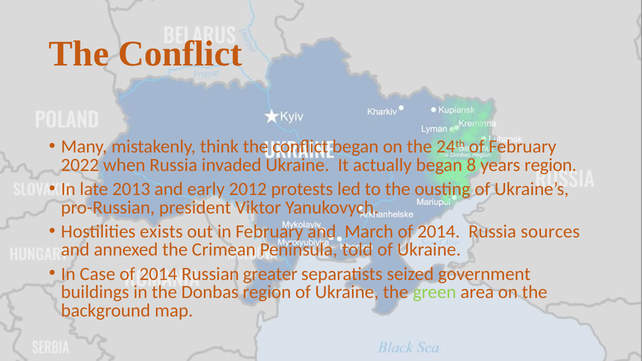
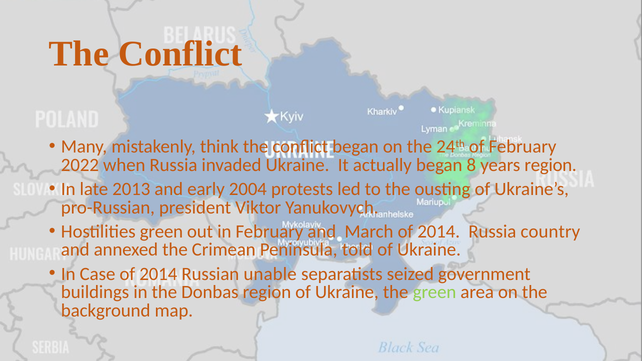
2012: 2012 -> 2004
Hostilities exists: exists -> green
sources: sources -> country
greater: greater -> unable
